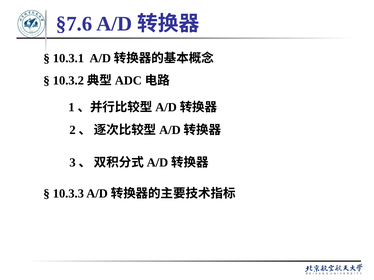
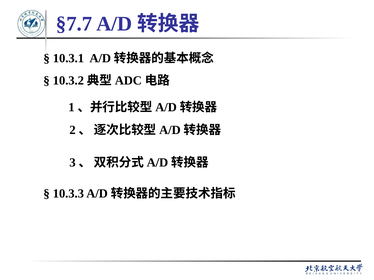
§7.6: §7.6 -> §7.7
